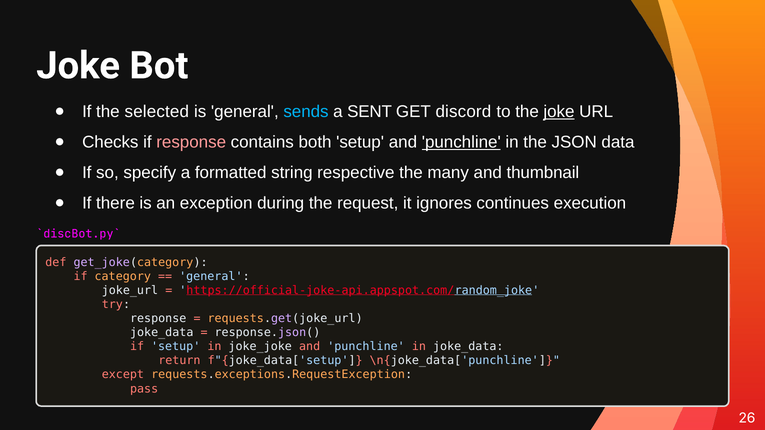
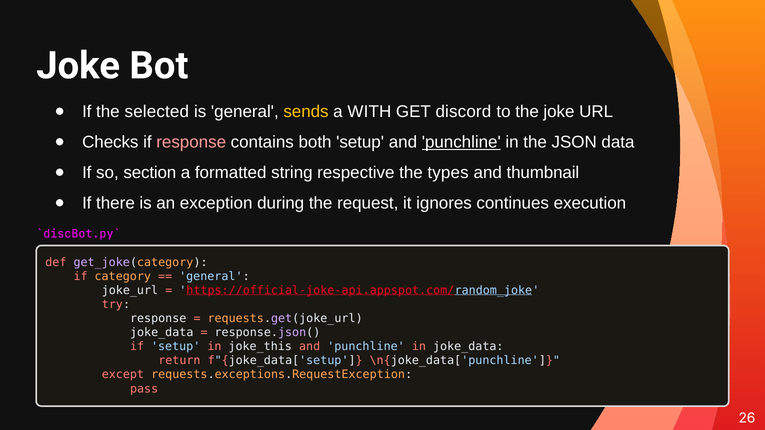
sends colour: light blue -> yellow
SENT: SENT -> WITH
joke at (559, 112) underline: present -> none
specify: specify -> section
many: many -> types
joke_joke: joke_joke -> joke_this
